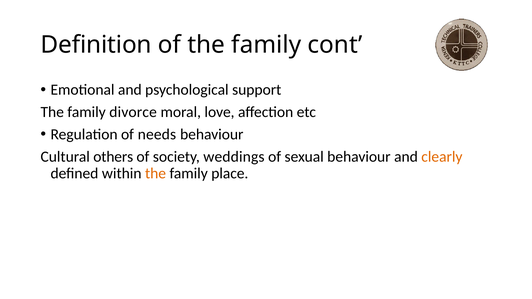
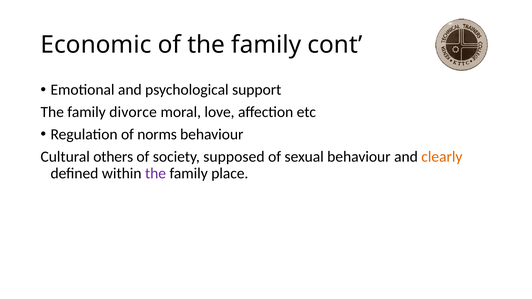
Definition: Definition -> Economic
needs: needs -> norms
weddings: weddings -> supposed
the at (156, 174) colour: orange -> purple
